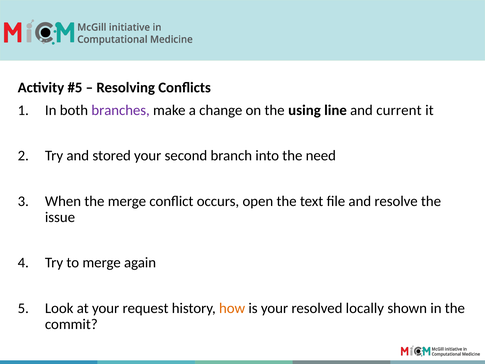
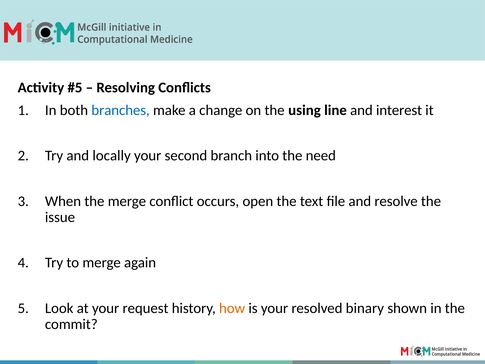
branches colour: purple -> blue
current: current -> interest
stored: stored -> locally
locally: locally -> binary
